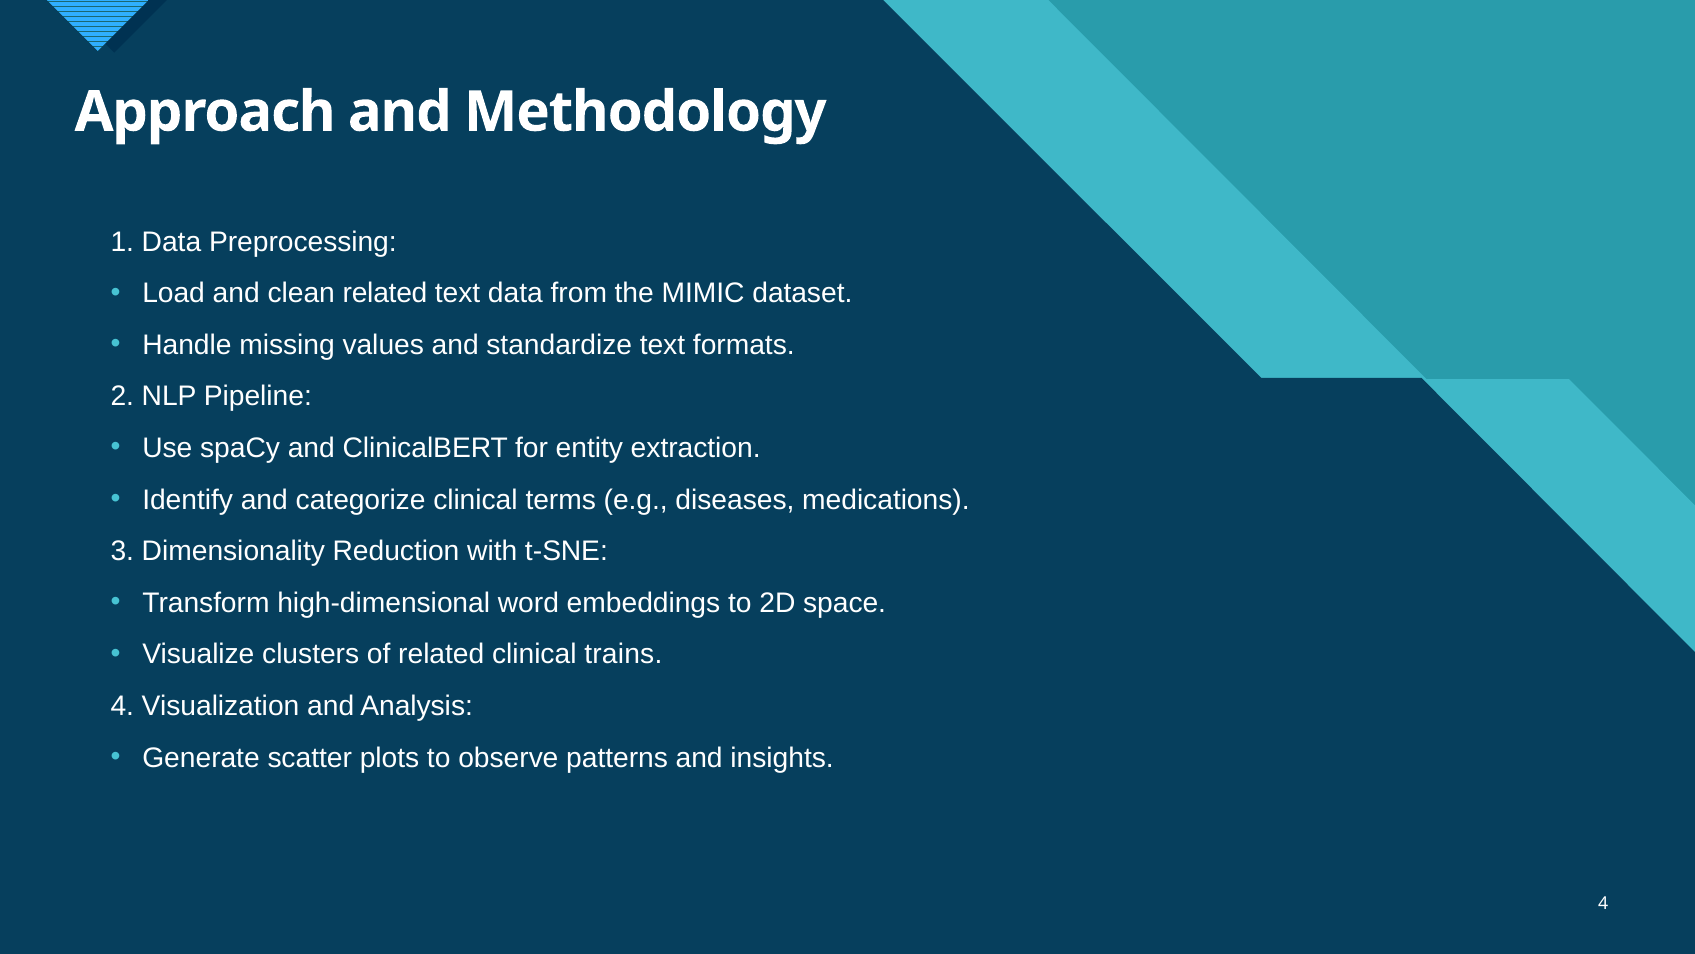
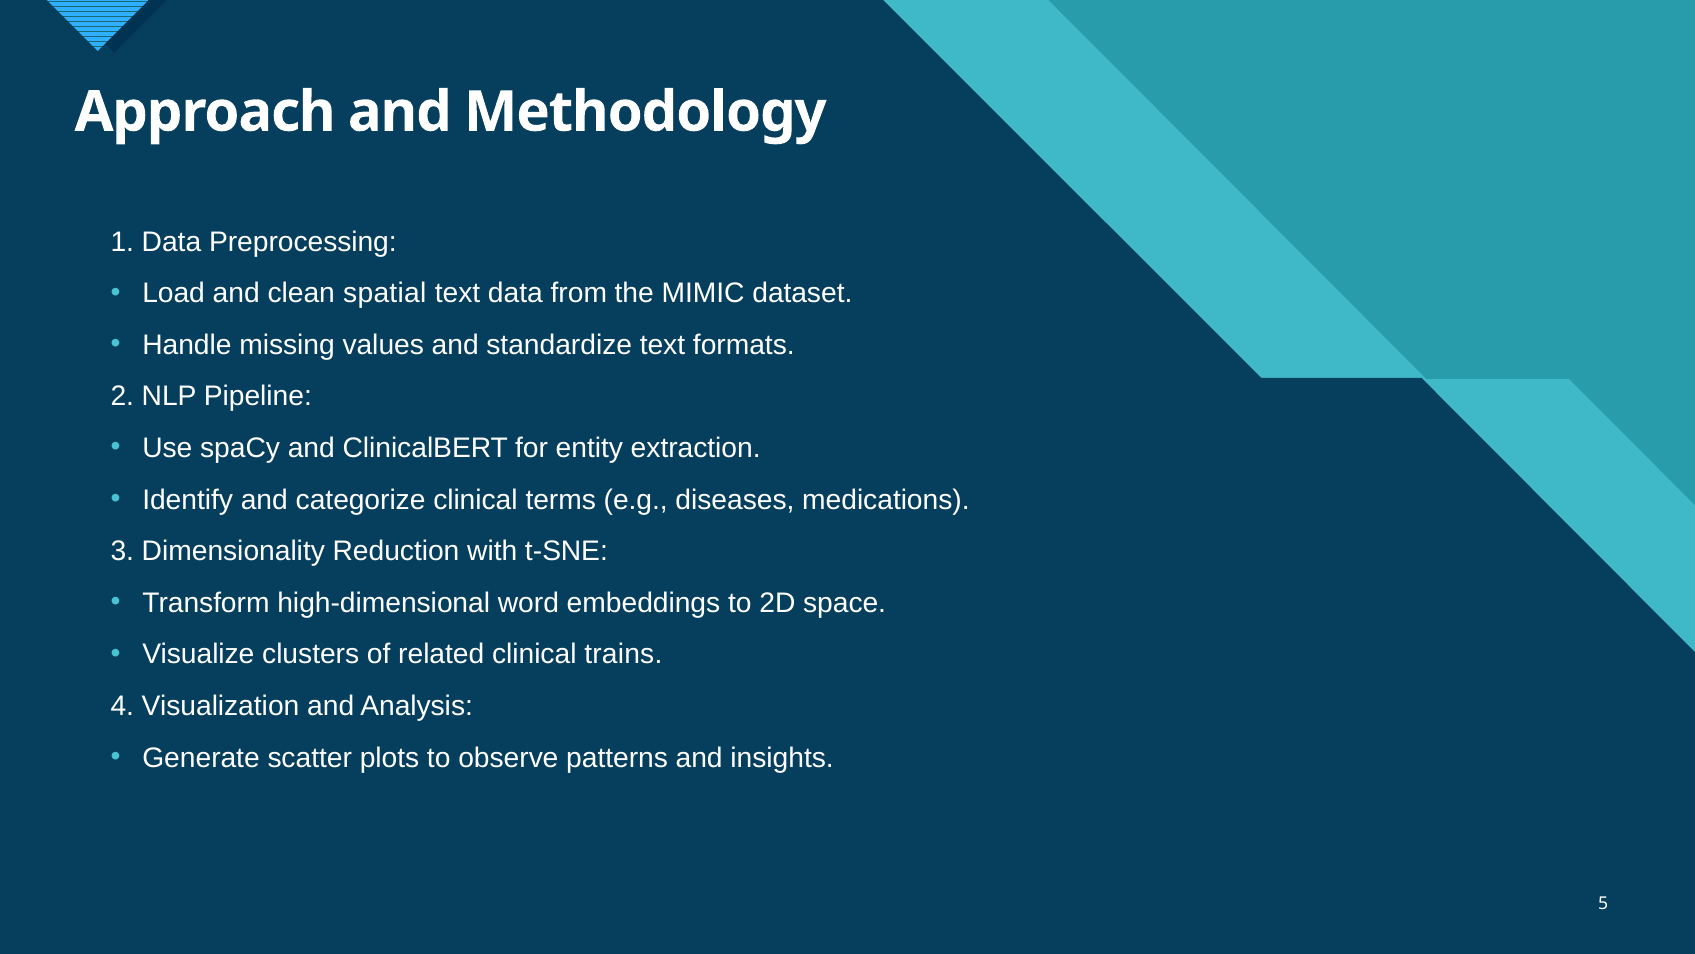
clean related: related -> spatial
4 at (1603, 903): 4 -> 5
